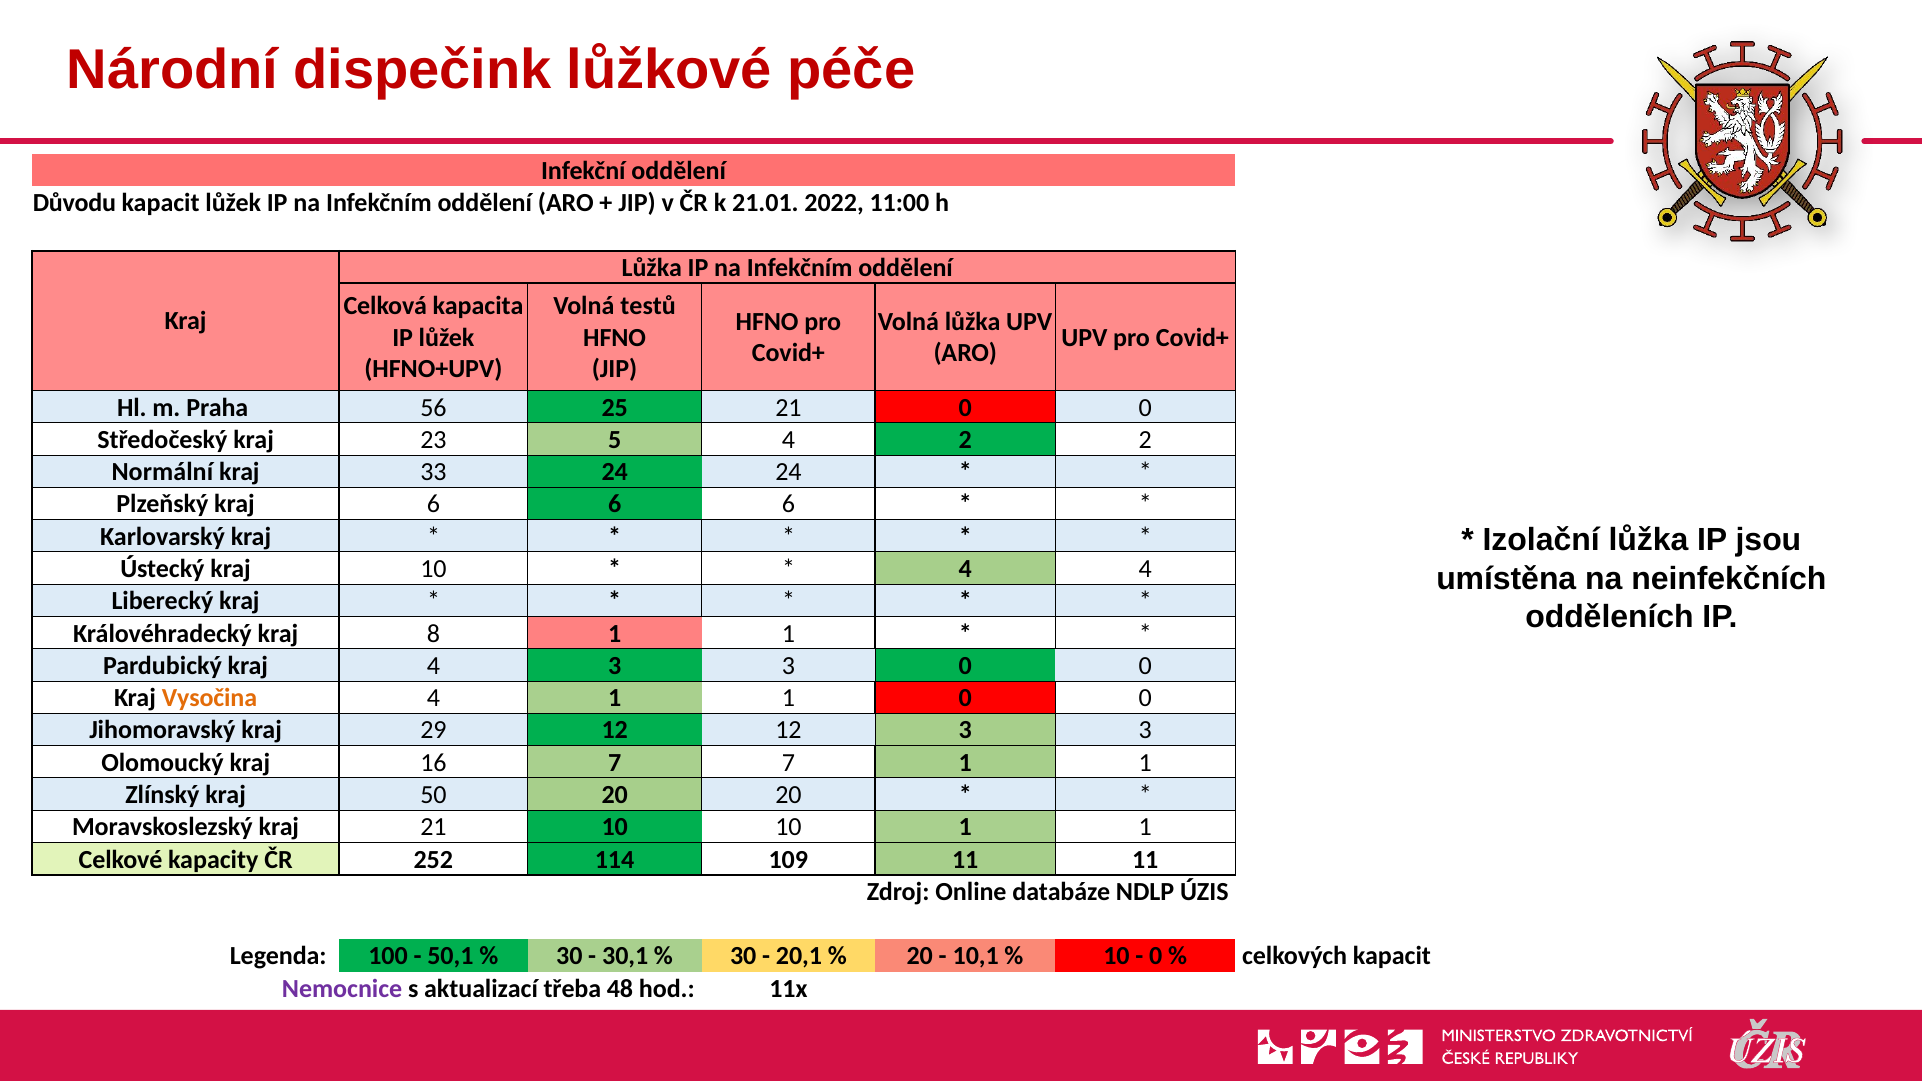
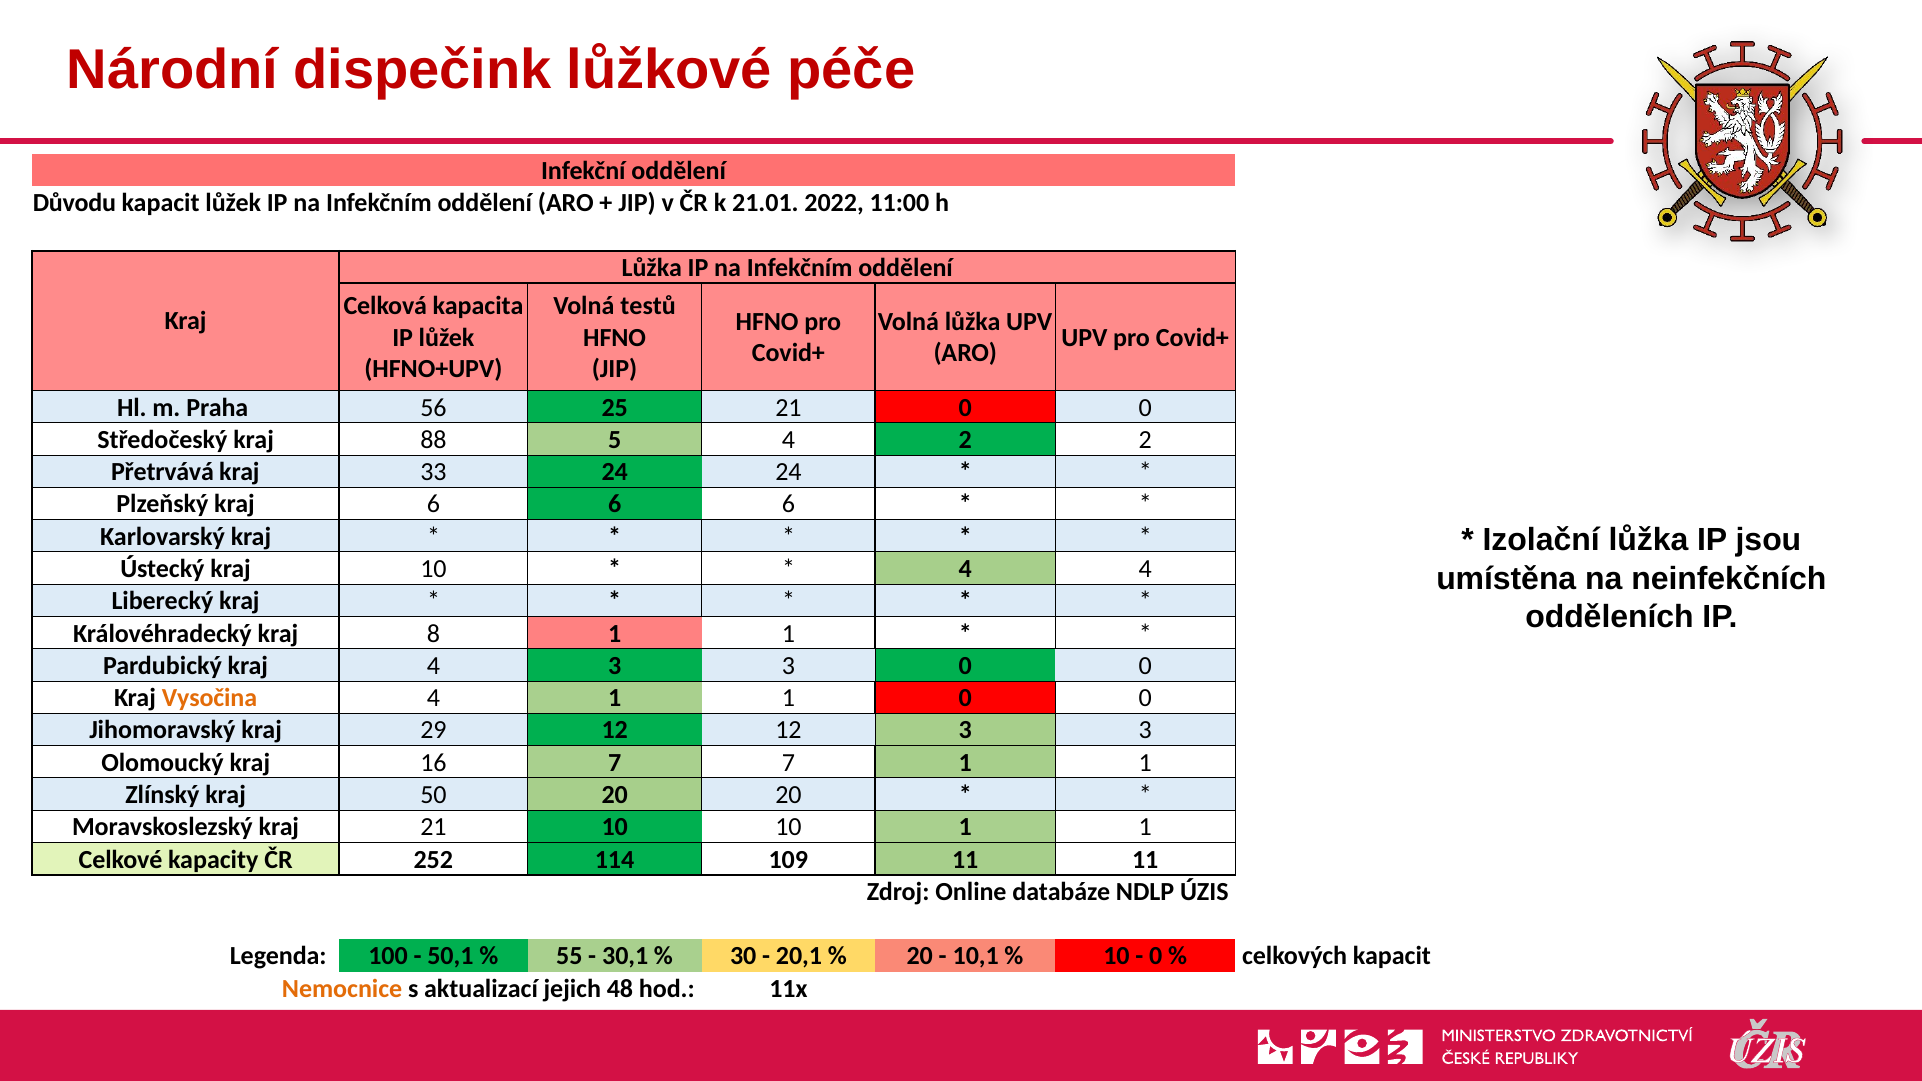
23: 23 -> 88
Normální: Normální -> Přetrvává
30 at (569, 956): 30 -> 55
Nemocnice colour: purple -> orange
třeba: třeba -> jejich
